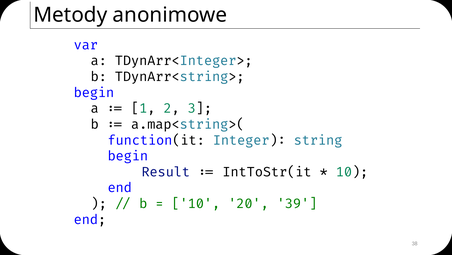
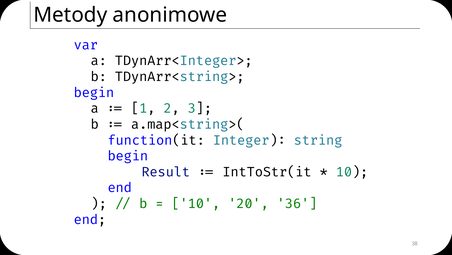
39: 39 -> 36
